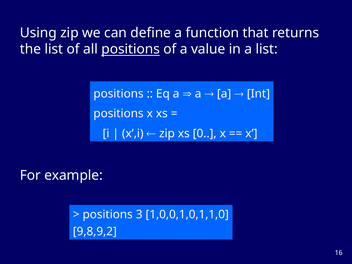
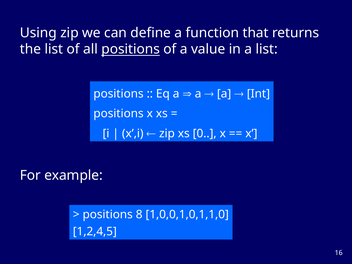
3: 3 -> 8
9,8,9,2: 9,8,9,2 -> 1,2,4,5
